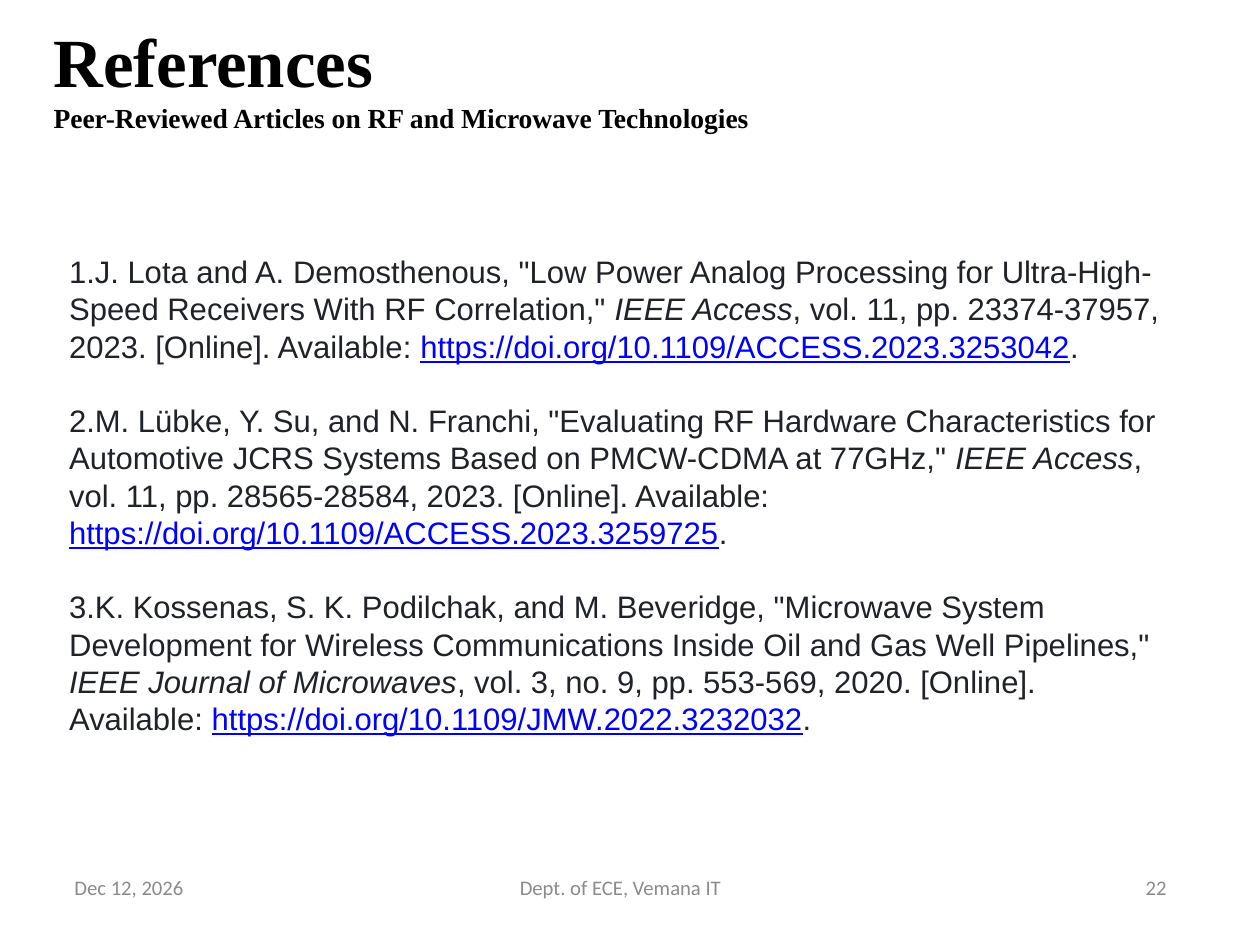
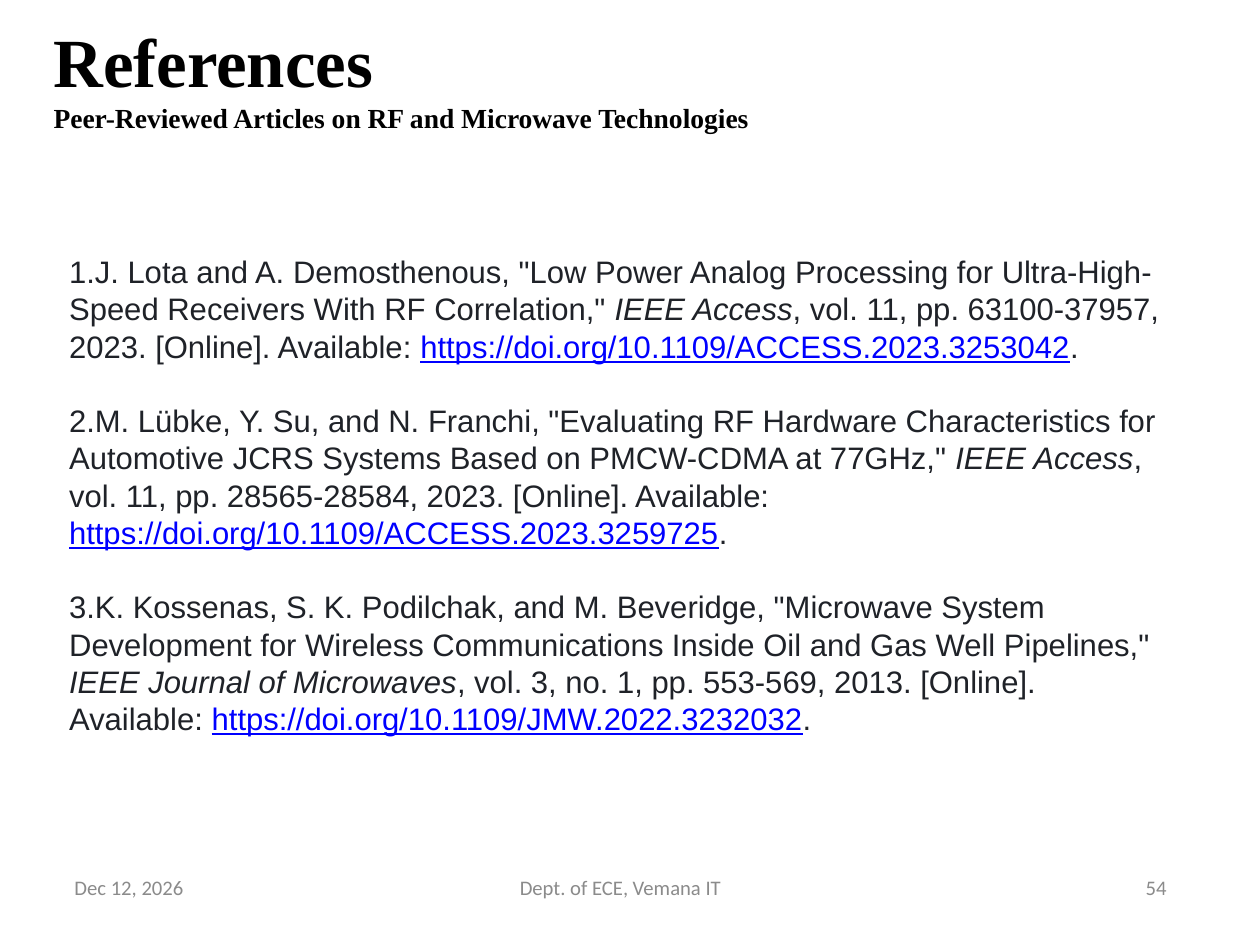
23374-37957: 23374-37957 -> 63100-37957
9: 9 -> 1
2020: 2020 -> 2013
22: 22 -> 54
